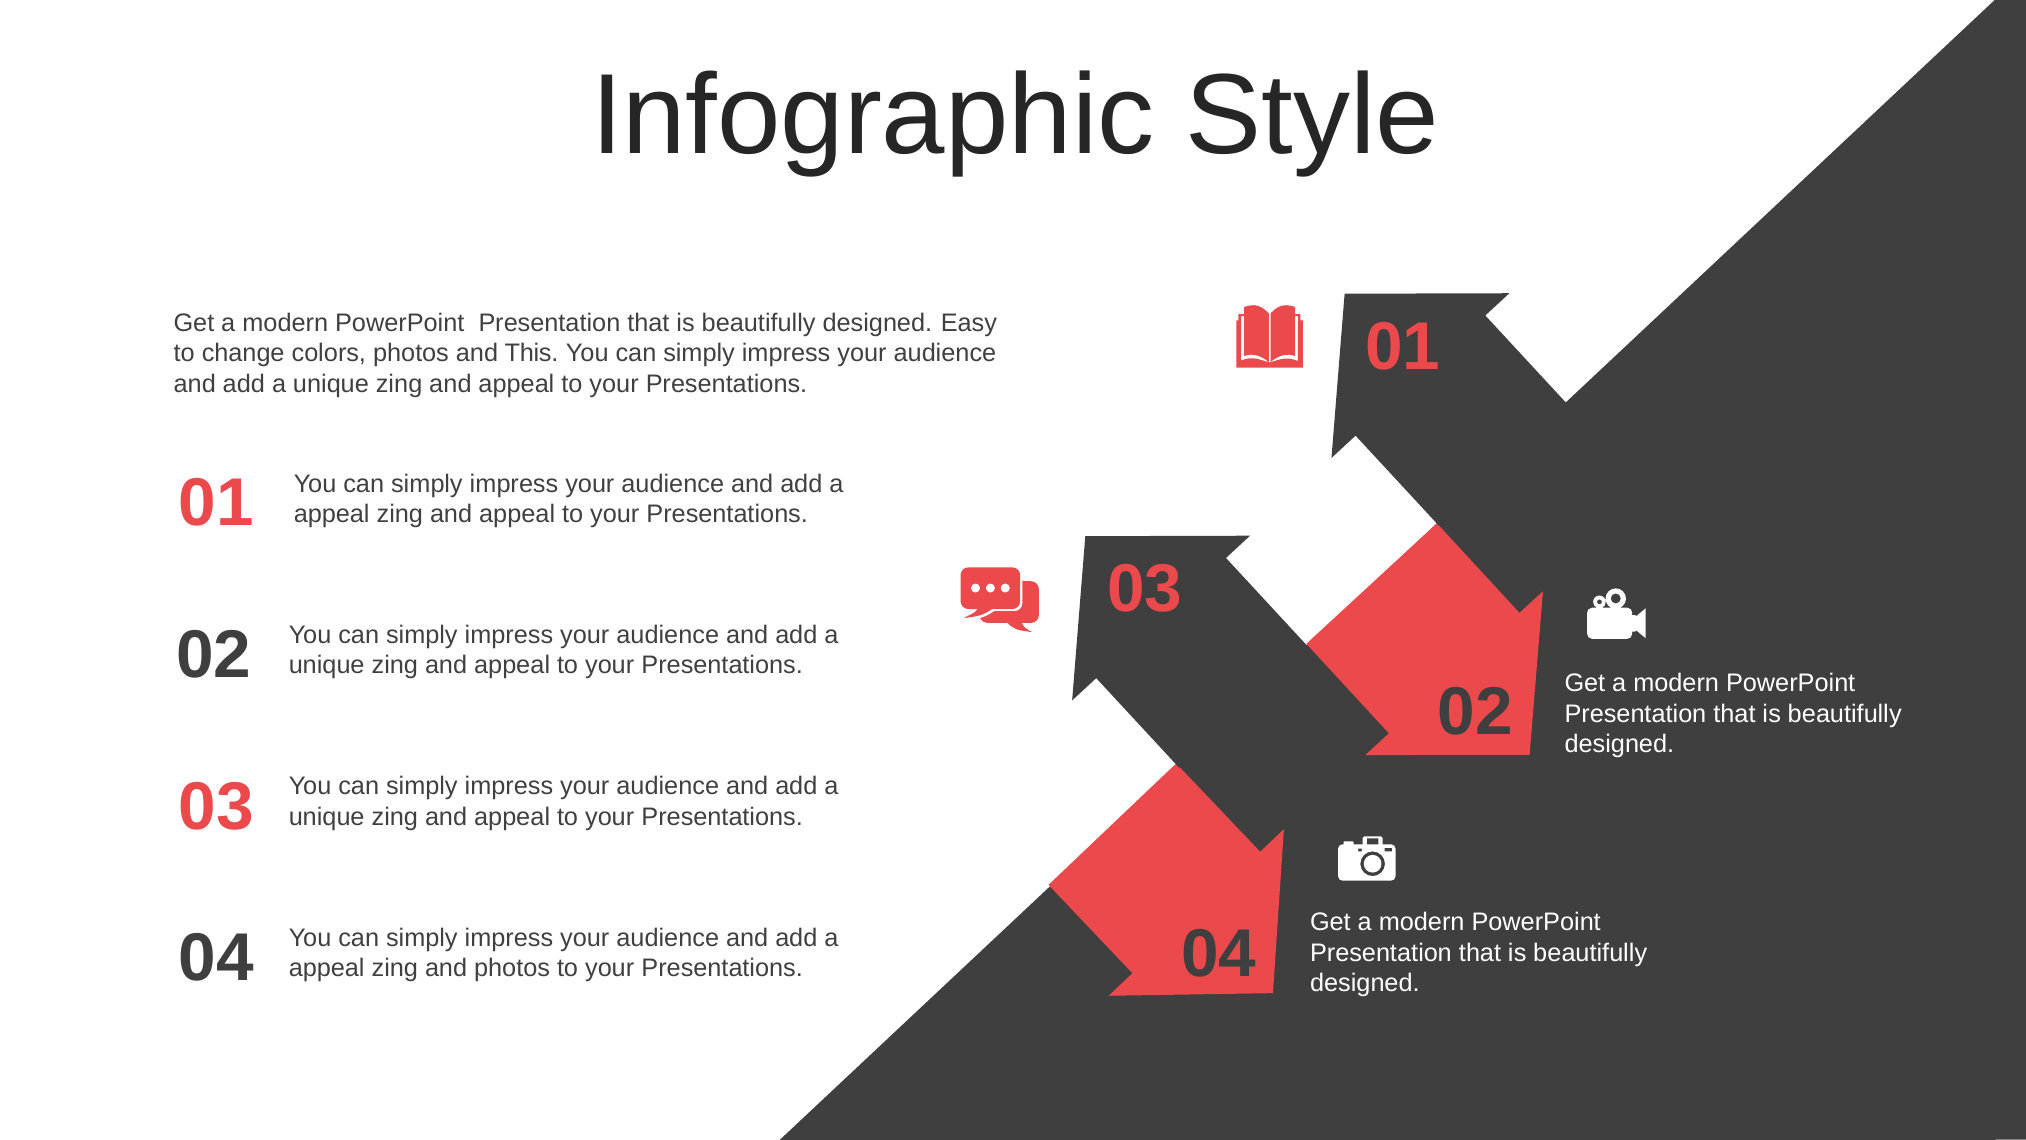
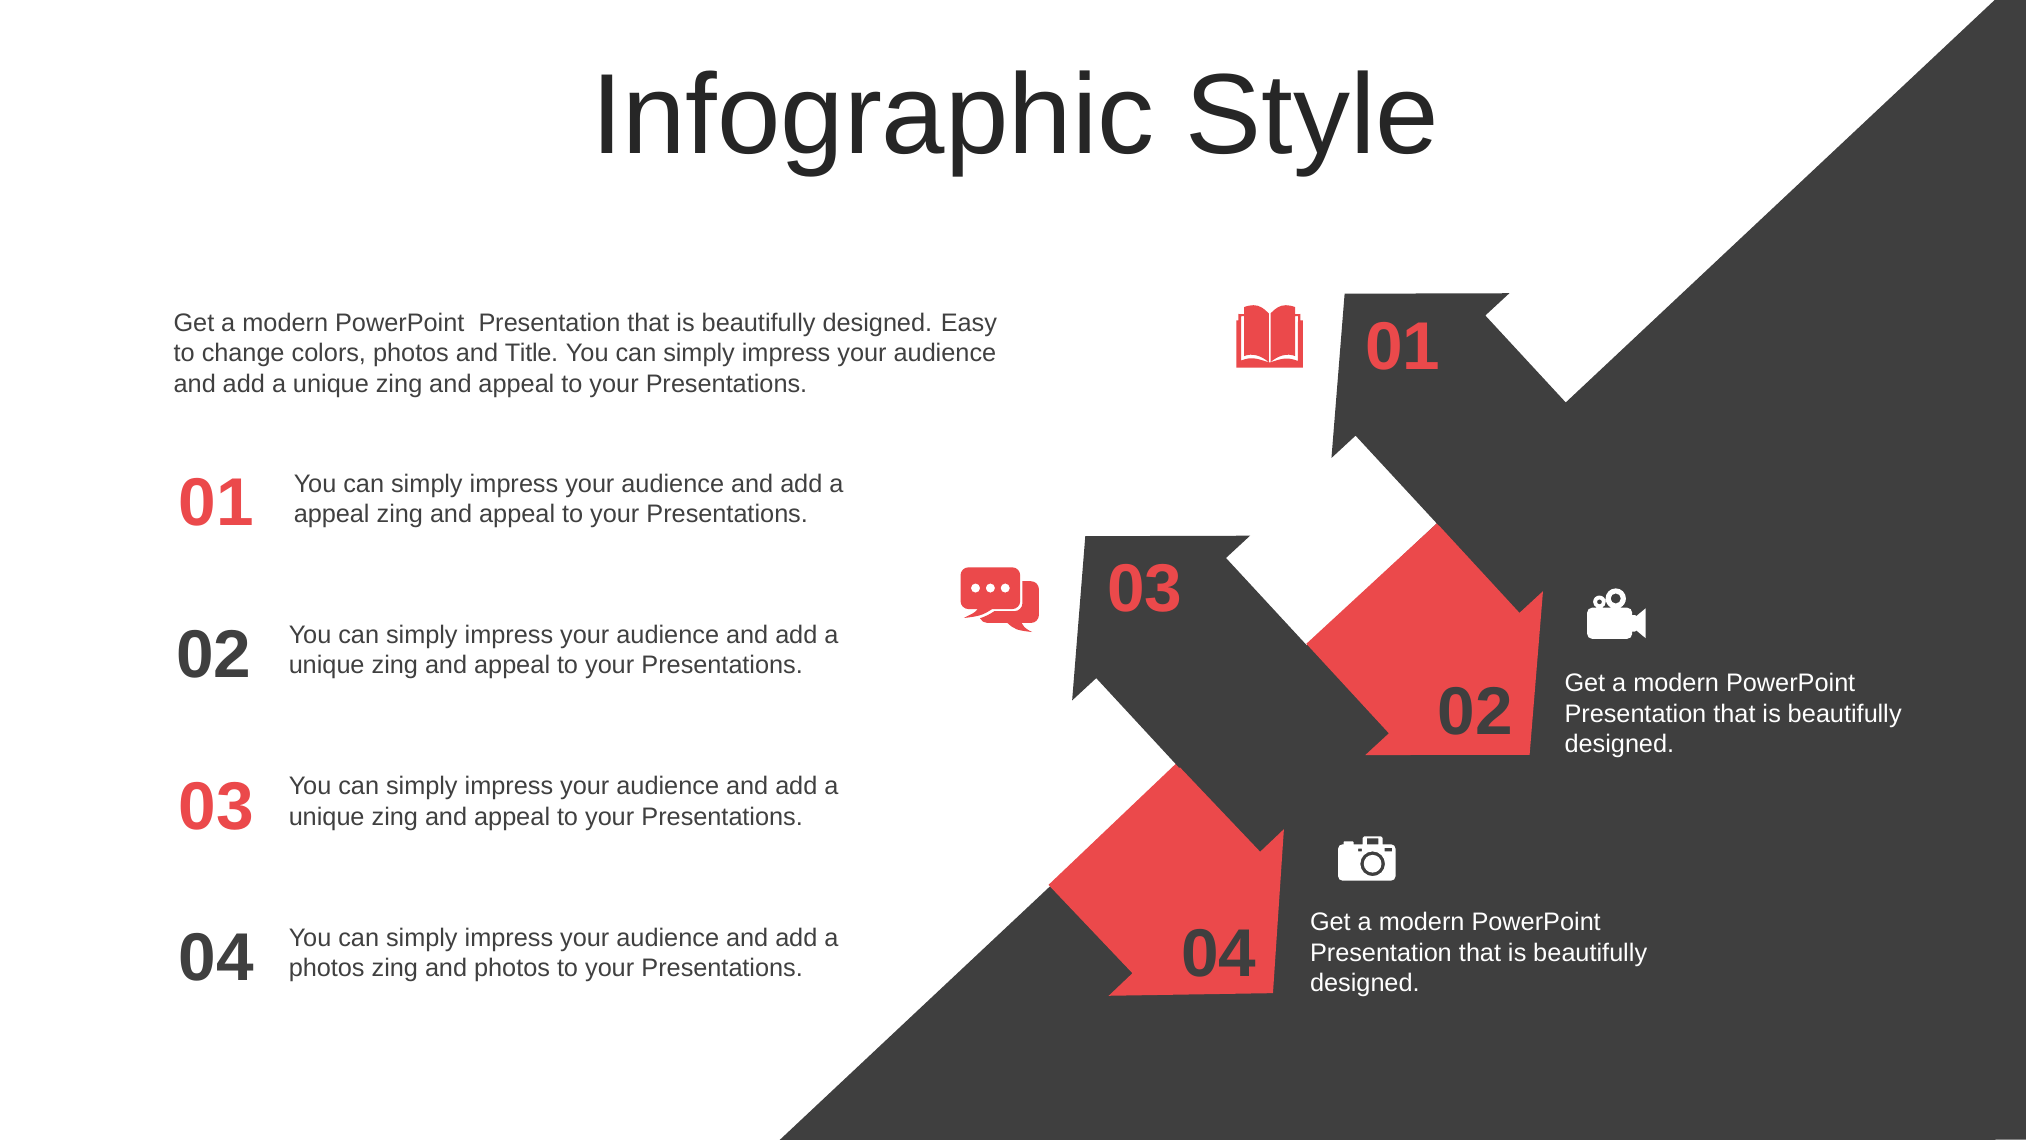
This: This -> Title
appeal at (327, 968): appeal -> photos
